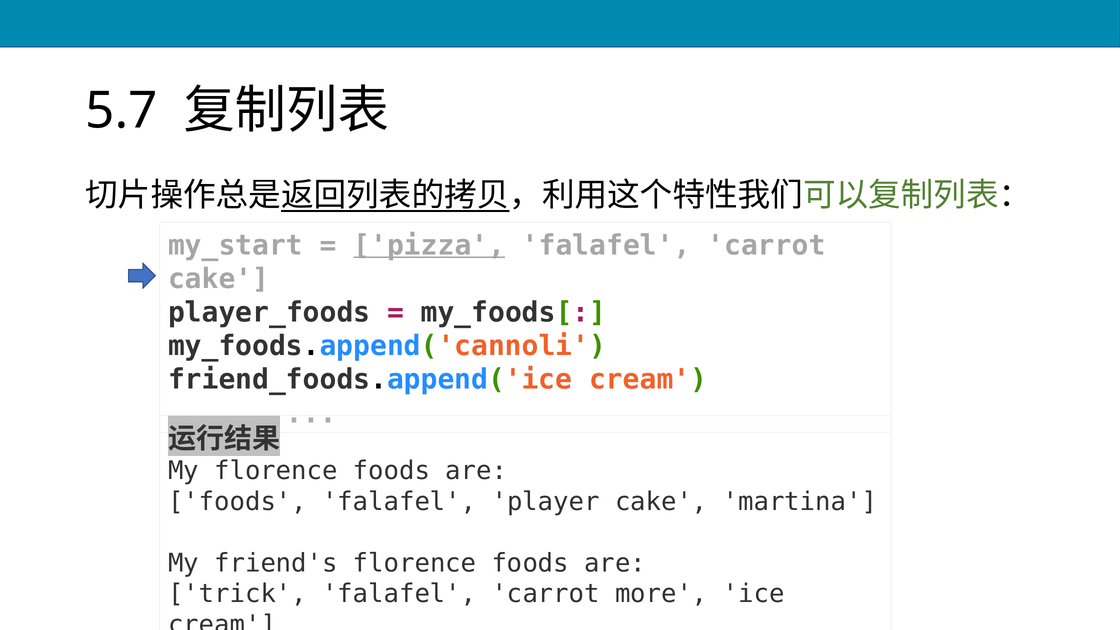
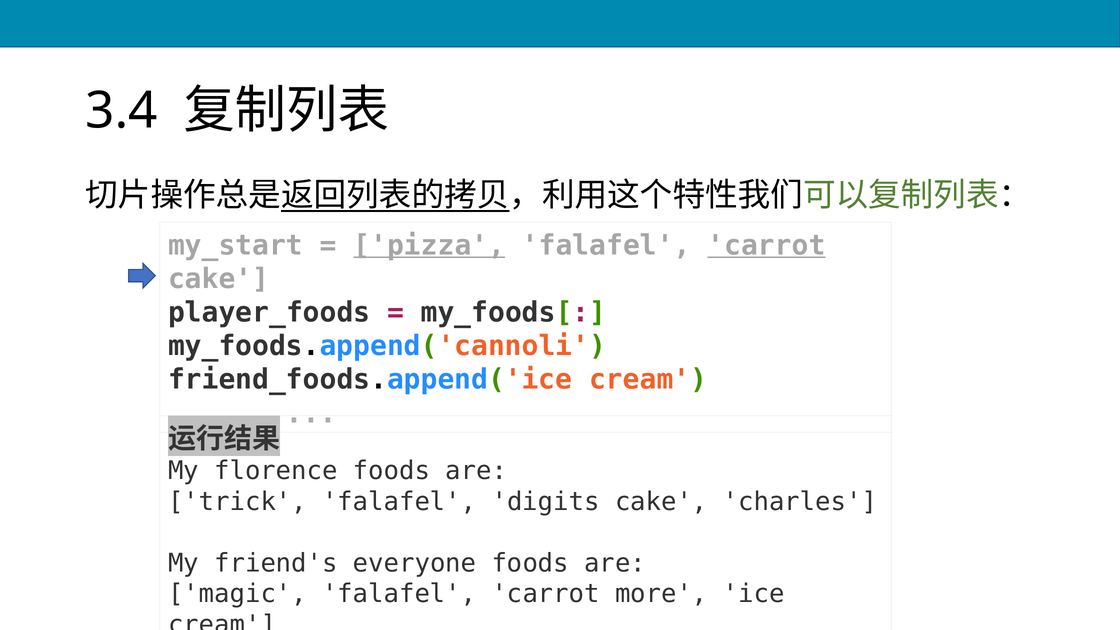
5.7: 5.7 -> 3.4
carrot at (766, 245) underline: none -> present
foods at (237, 502): foods -> trick
player: player -> digits
martina: martina -> charles
friend's florence: florence -> everyone
trick: trick -> magic
